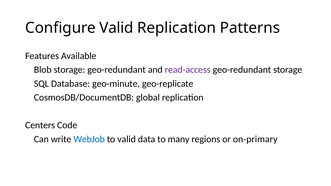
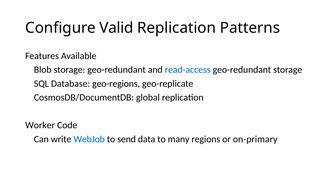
read-access colour: purple -> blue
geo-minute: geo-minute -> geo-regions
Centers: Centers -> Worker
to valid: valid -> send
